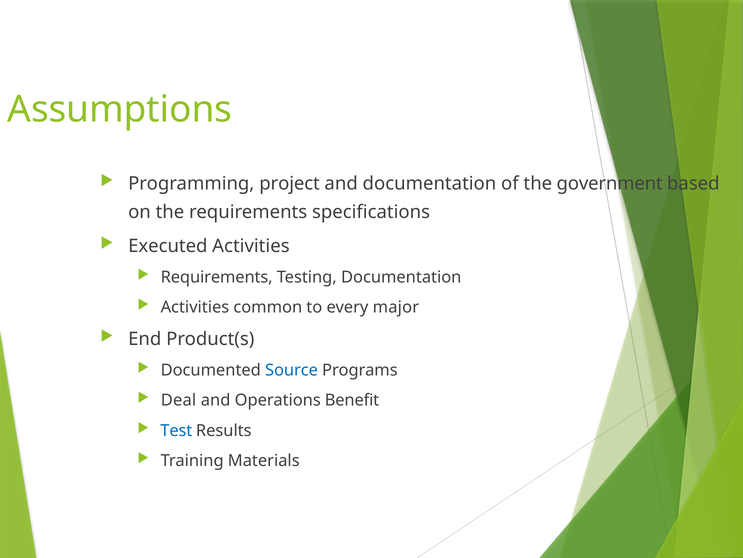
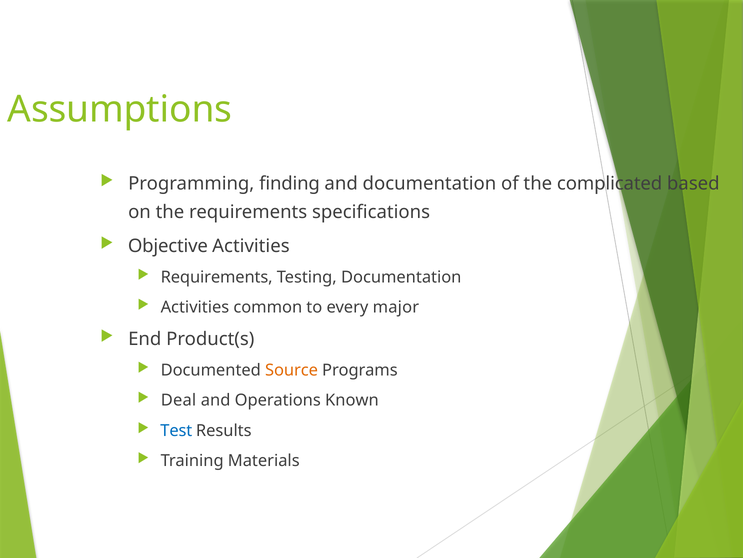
project: project -> finding
government: government -> complicated
Executed: Executed -> Objective
Source colour: blue -> orange
Benefit: Benefit -> Known
